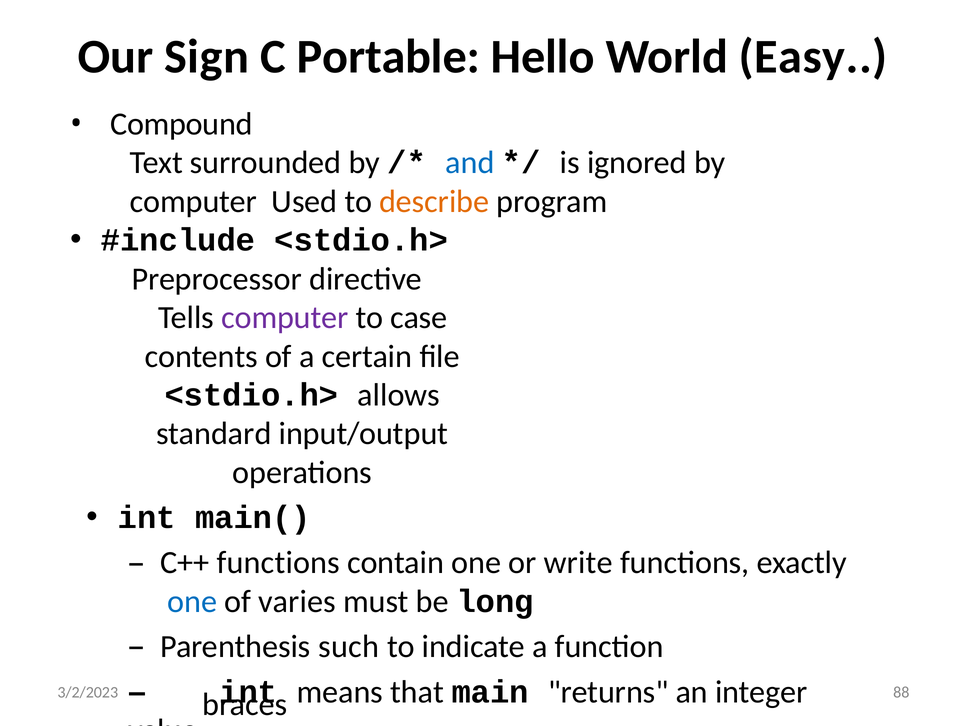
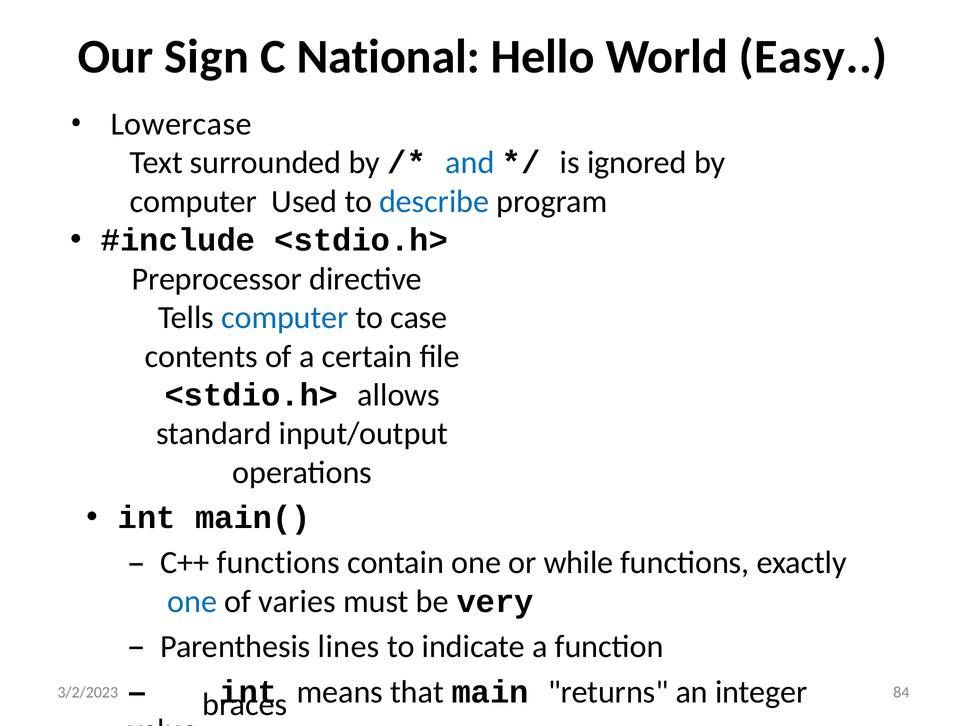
Portable: Portable -> National
Compound: Compound -> Lowercase
describe colour: orange -> blue
computer at (285, 317) colour: purple -> blue
write: write -> while
long: long -> very
such: such -> lines
88: 88 -> 84
